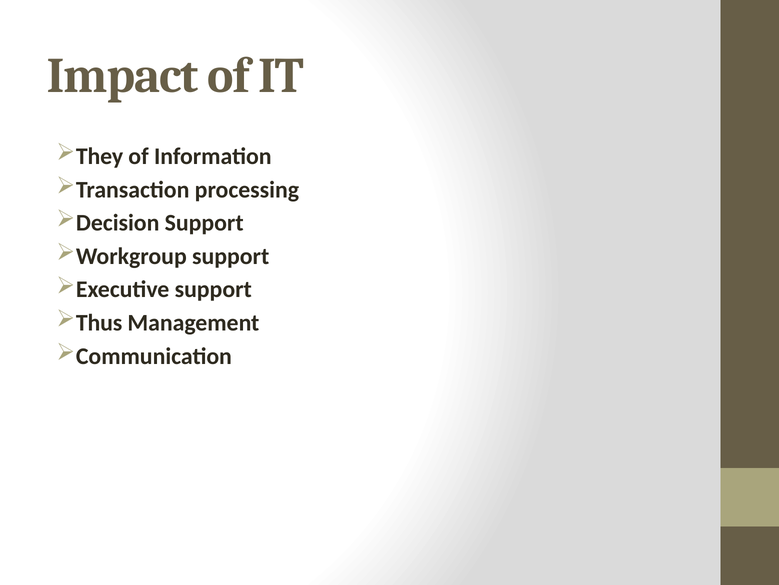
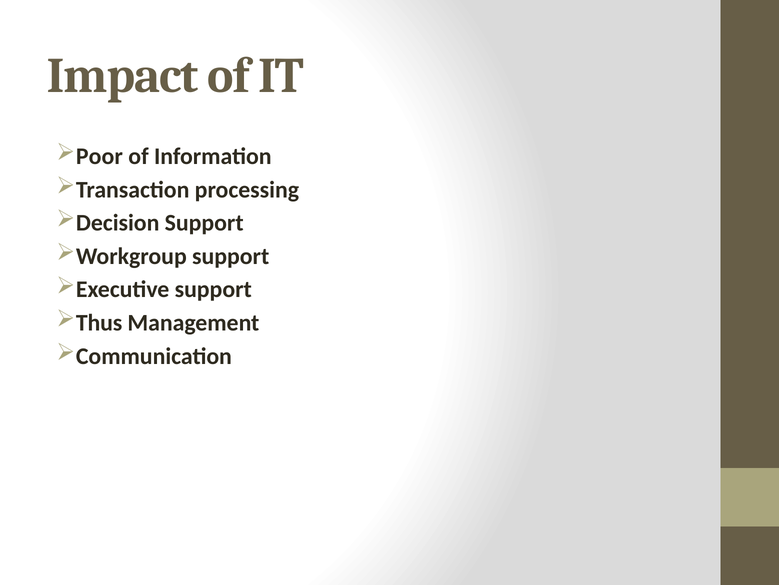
They: They -> Poor
